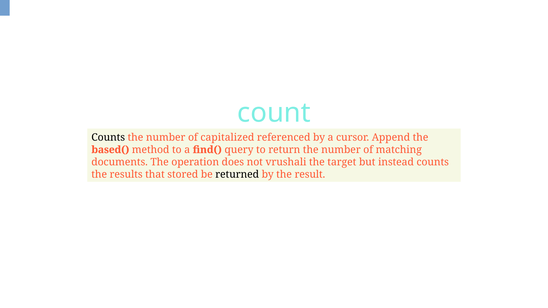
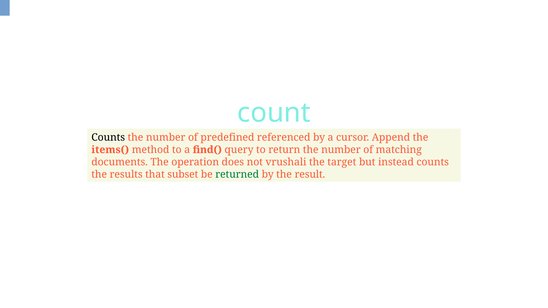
capitalized: capitalized -> predefined
based(: based( -> items(
stored: stored -> subset
returned colour: black -> green
